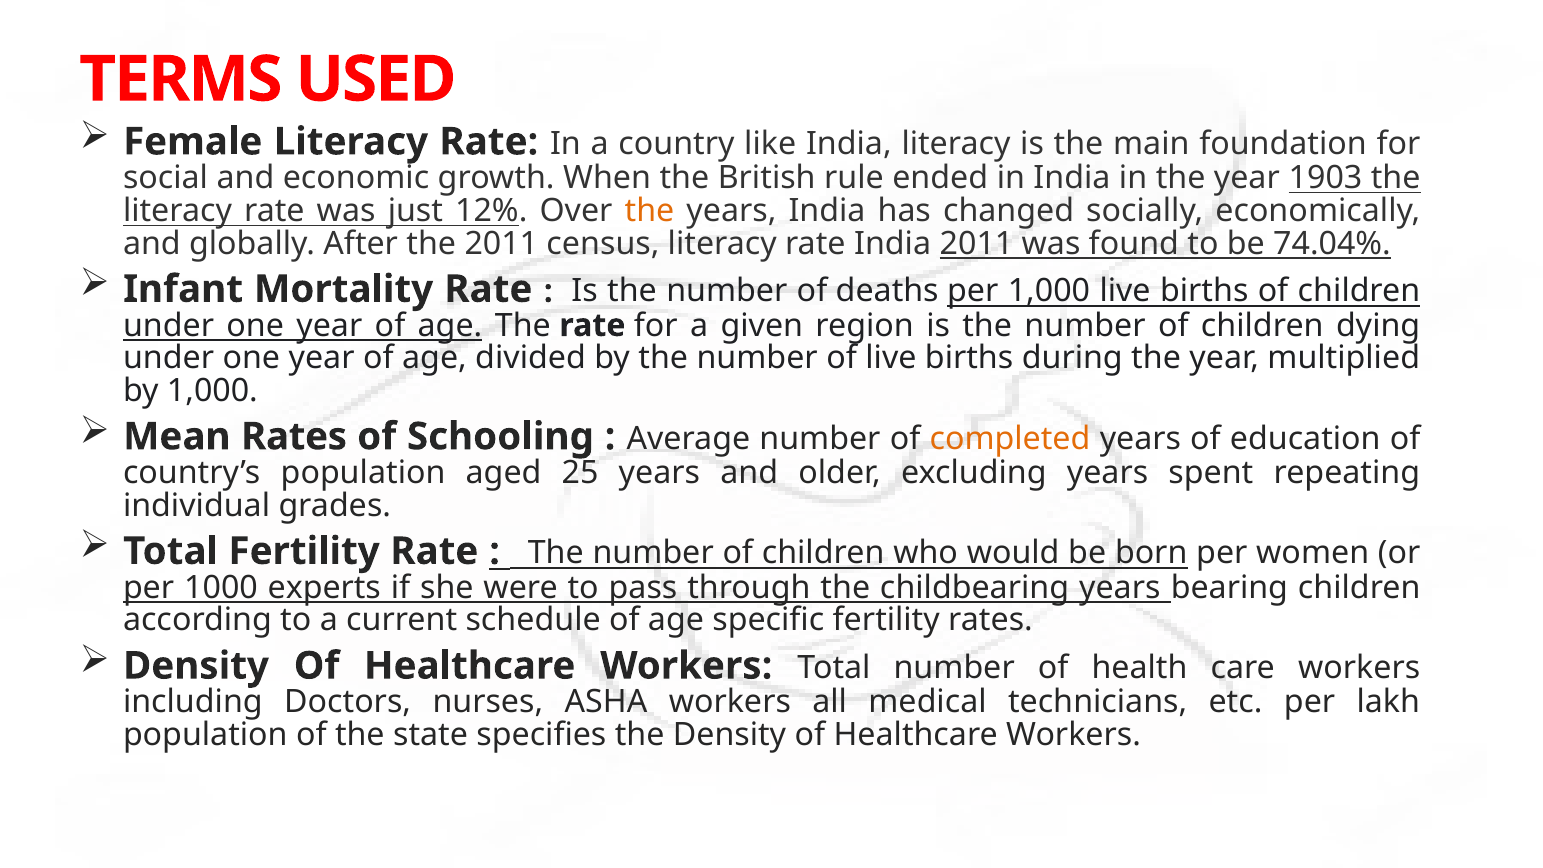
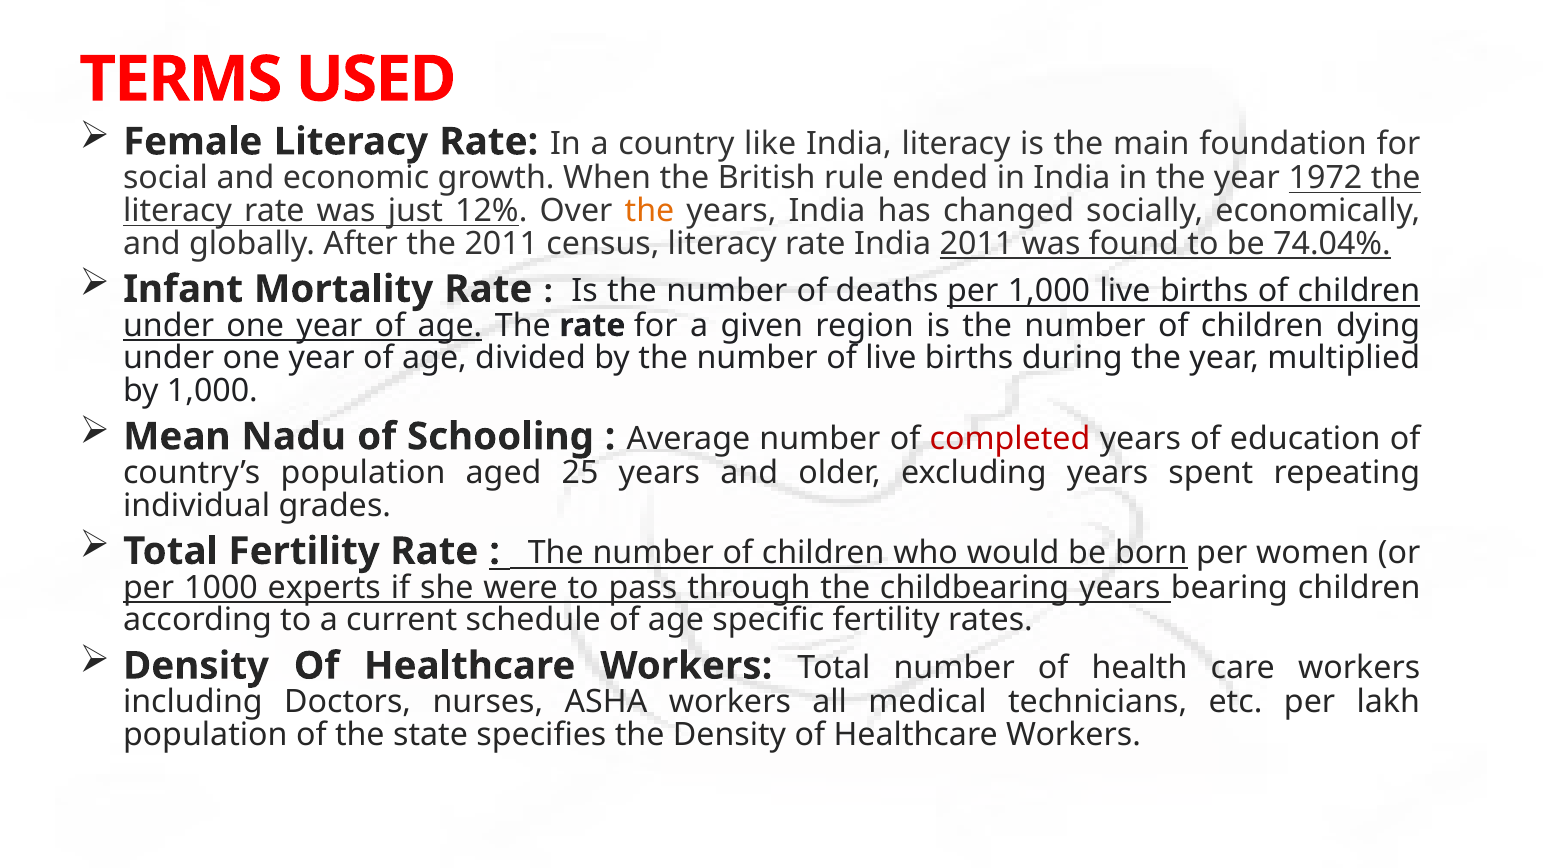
1903: 1903 -> 1972
Mean Rates: Rates -> Nadu
completed colour: orange -> red
